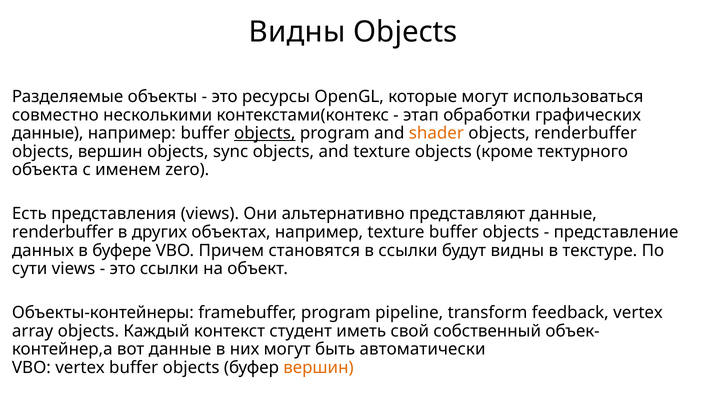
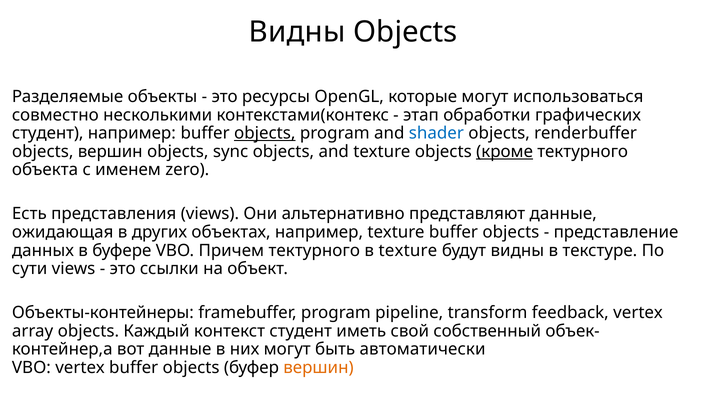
данные at (48, 133): данные -> студент
shader colour: orange -> blue
кроме underline: none -> present
renderbuffer at (63, 232): renderbuffer -> ожидающая
Причем становятся: становятся -> тектурного
в ссылки: ссылки -> texture
